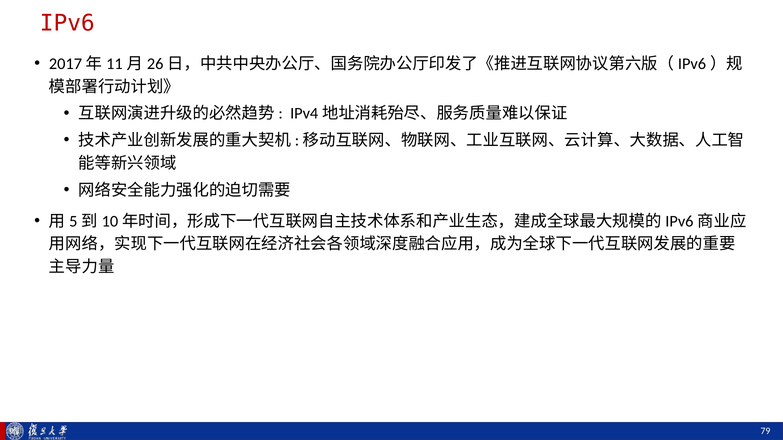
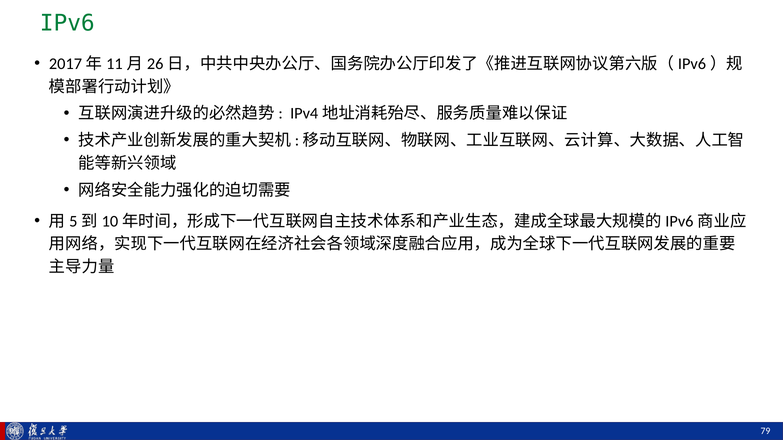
IPv6 colour: red -> green
